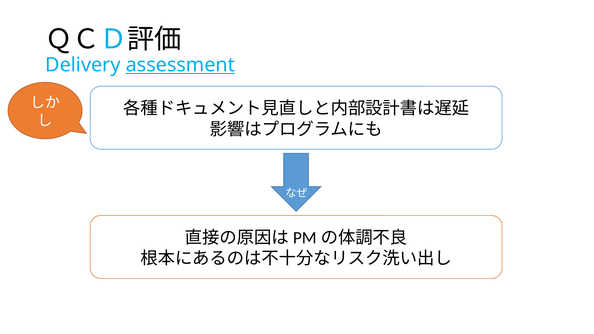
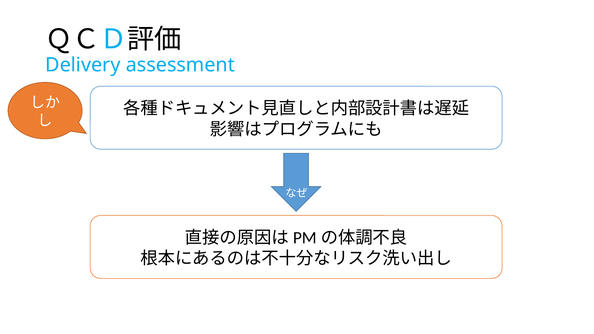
assessment underline: present -> none
